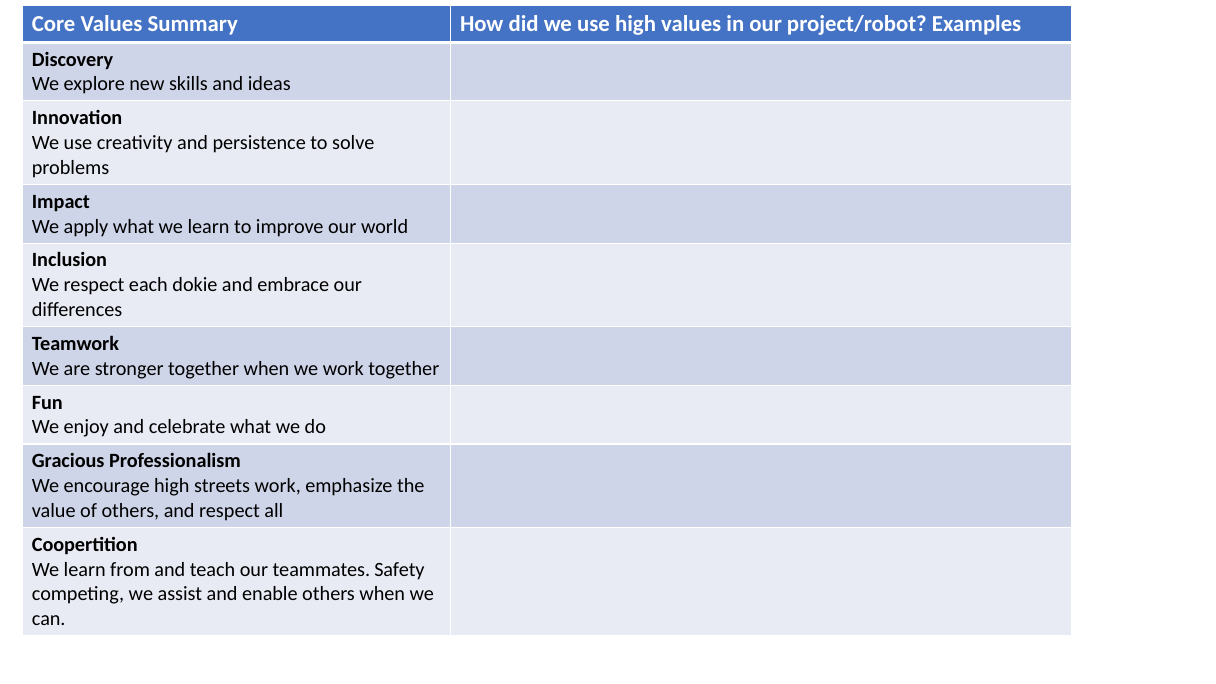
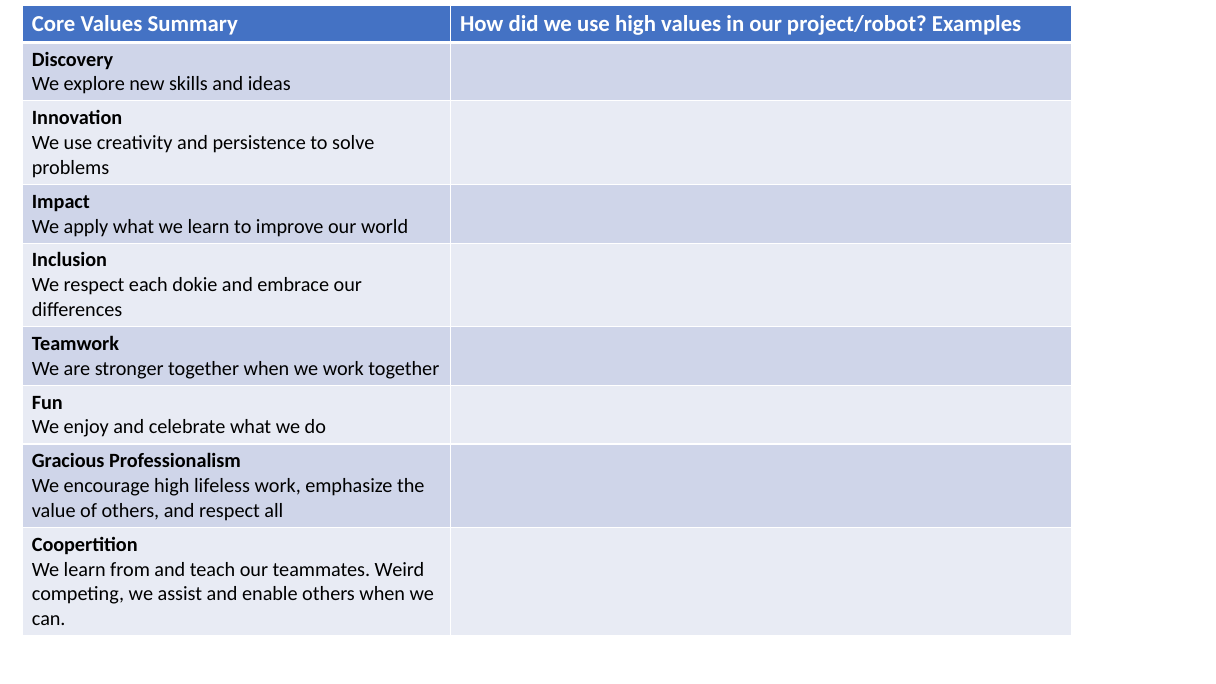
streets: streets -> lifeless
Safety: Safety -> Weird
